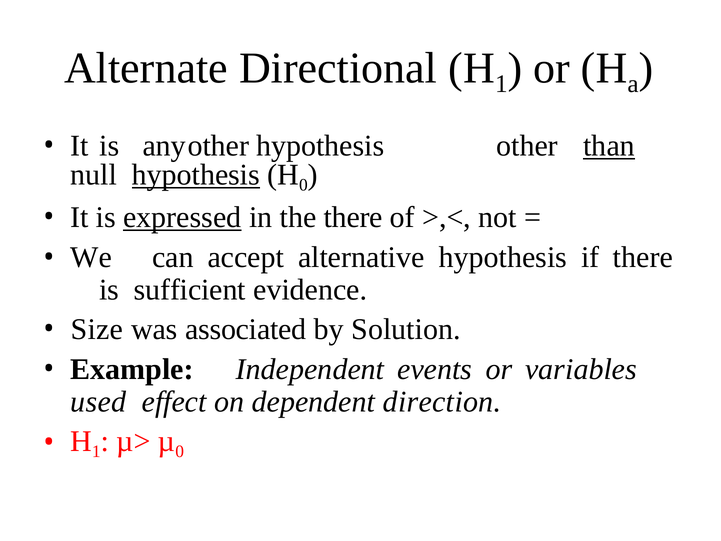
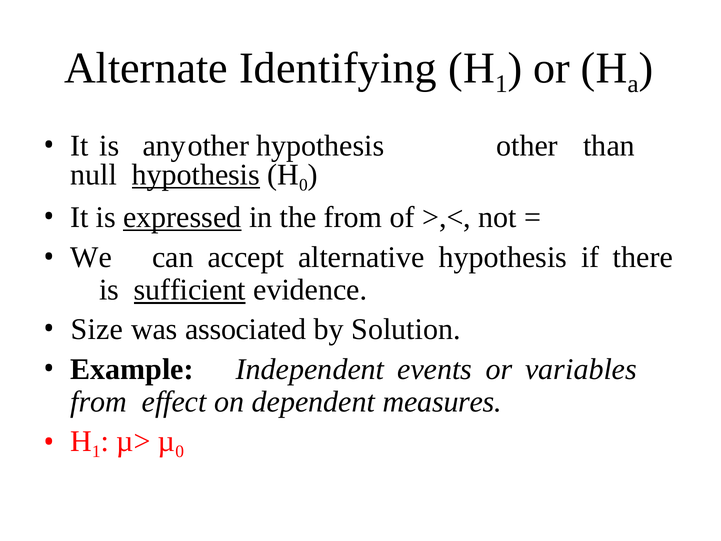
Directional: Directional -> Identifying
than underline: present -> none
the there: there -> from
sufficient underline: none -> present
used at (98, 402): used -> from
direction: direction -> measures
